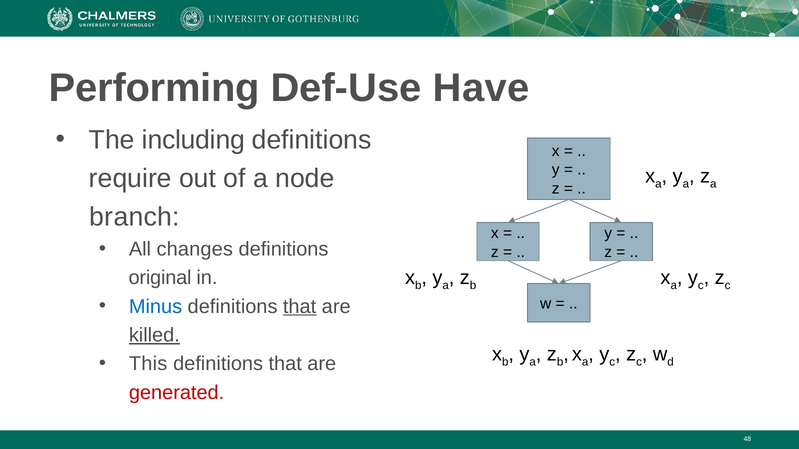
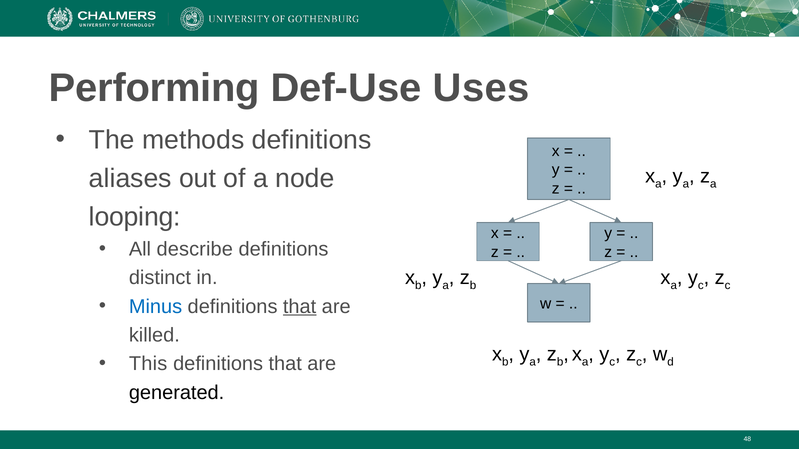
Have: Have -> Uses
including: including -> methods
require: require -> aliases
branch: branch -> looping
changes: changes -> describe
original: original -> distinct
killed underline: present -> none
generated colour: red -> black
